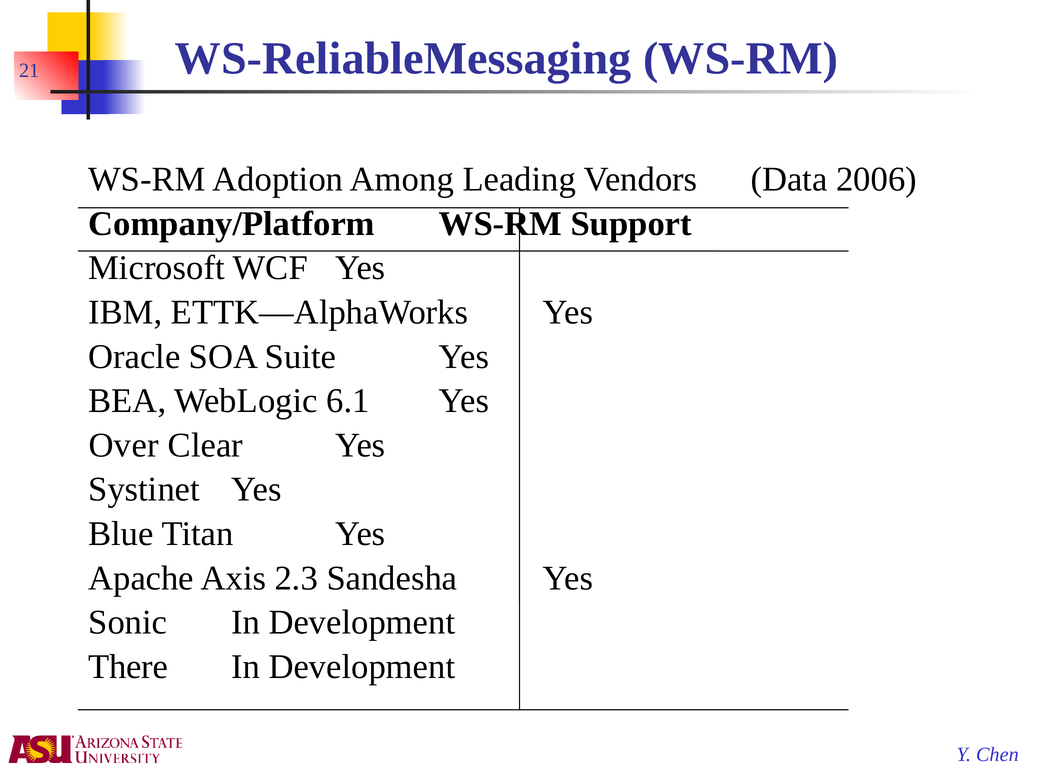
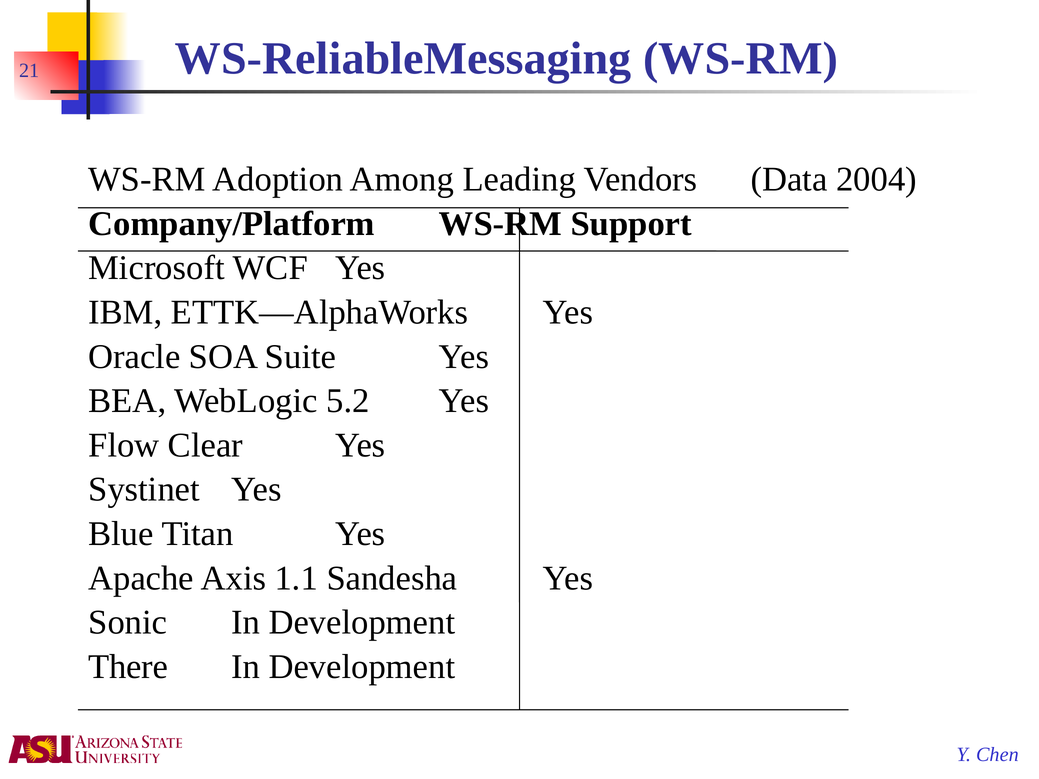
2006: 2006 -> 2004
6.1: 6.1 -> 5.2
Over: Over -> Flow
2.3: 2.3 -> 1.1
